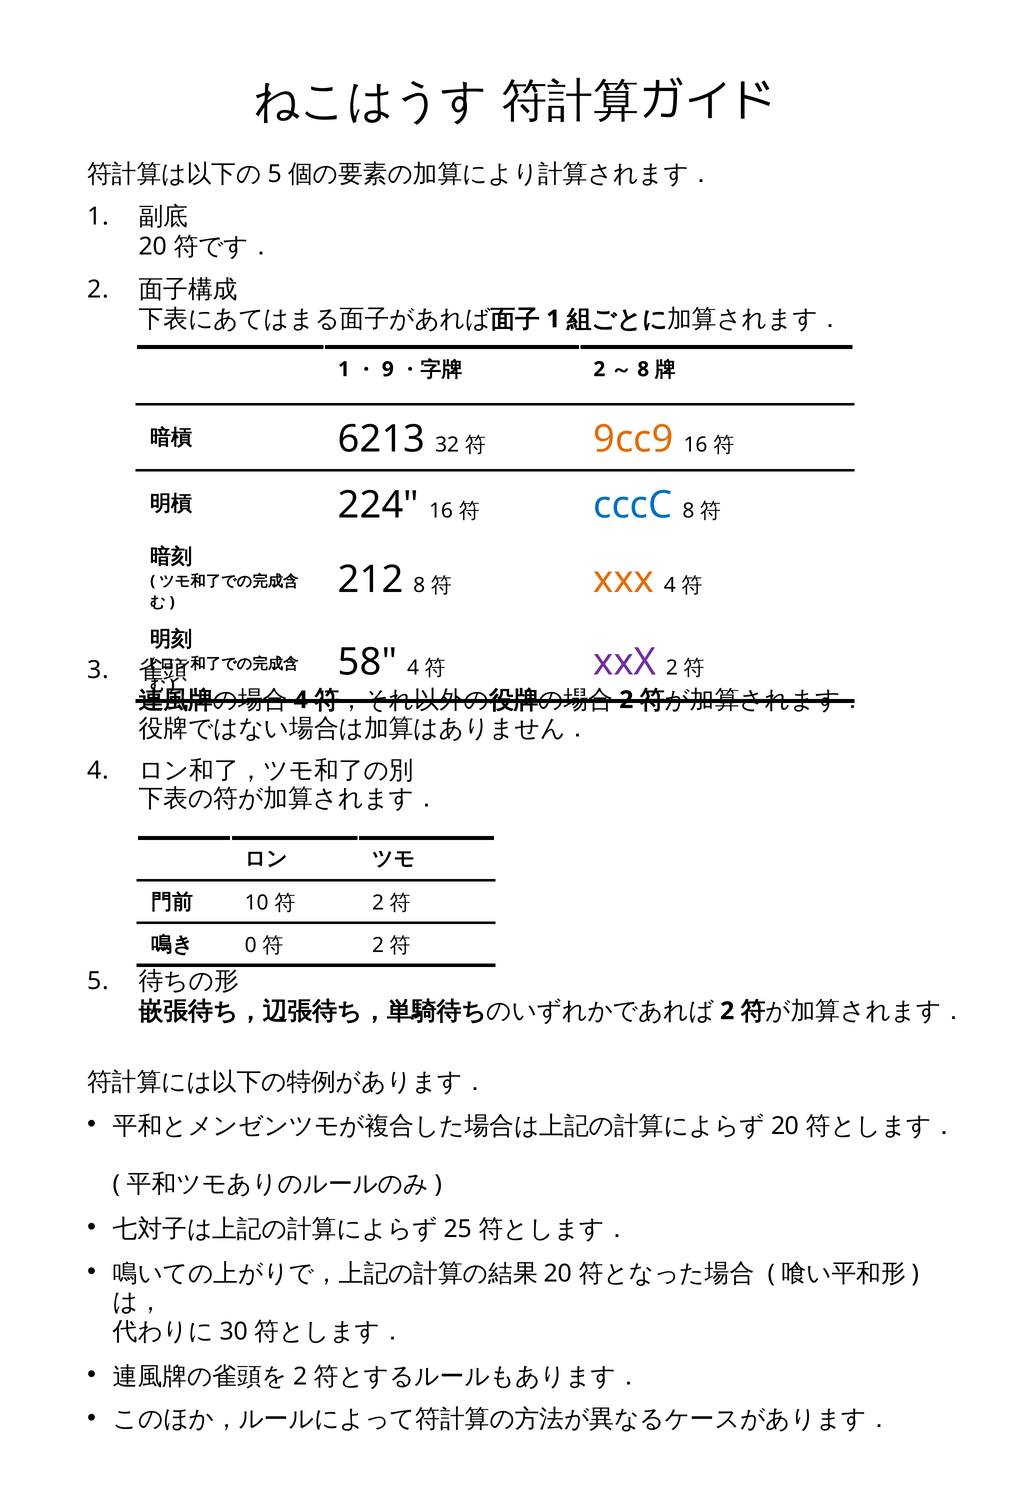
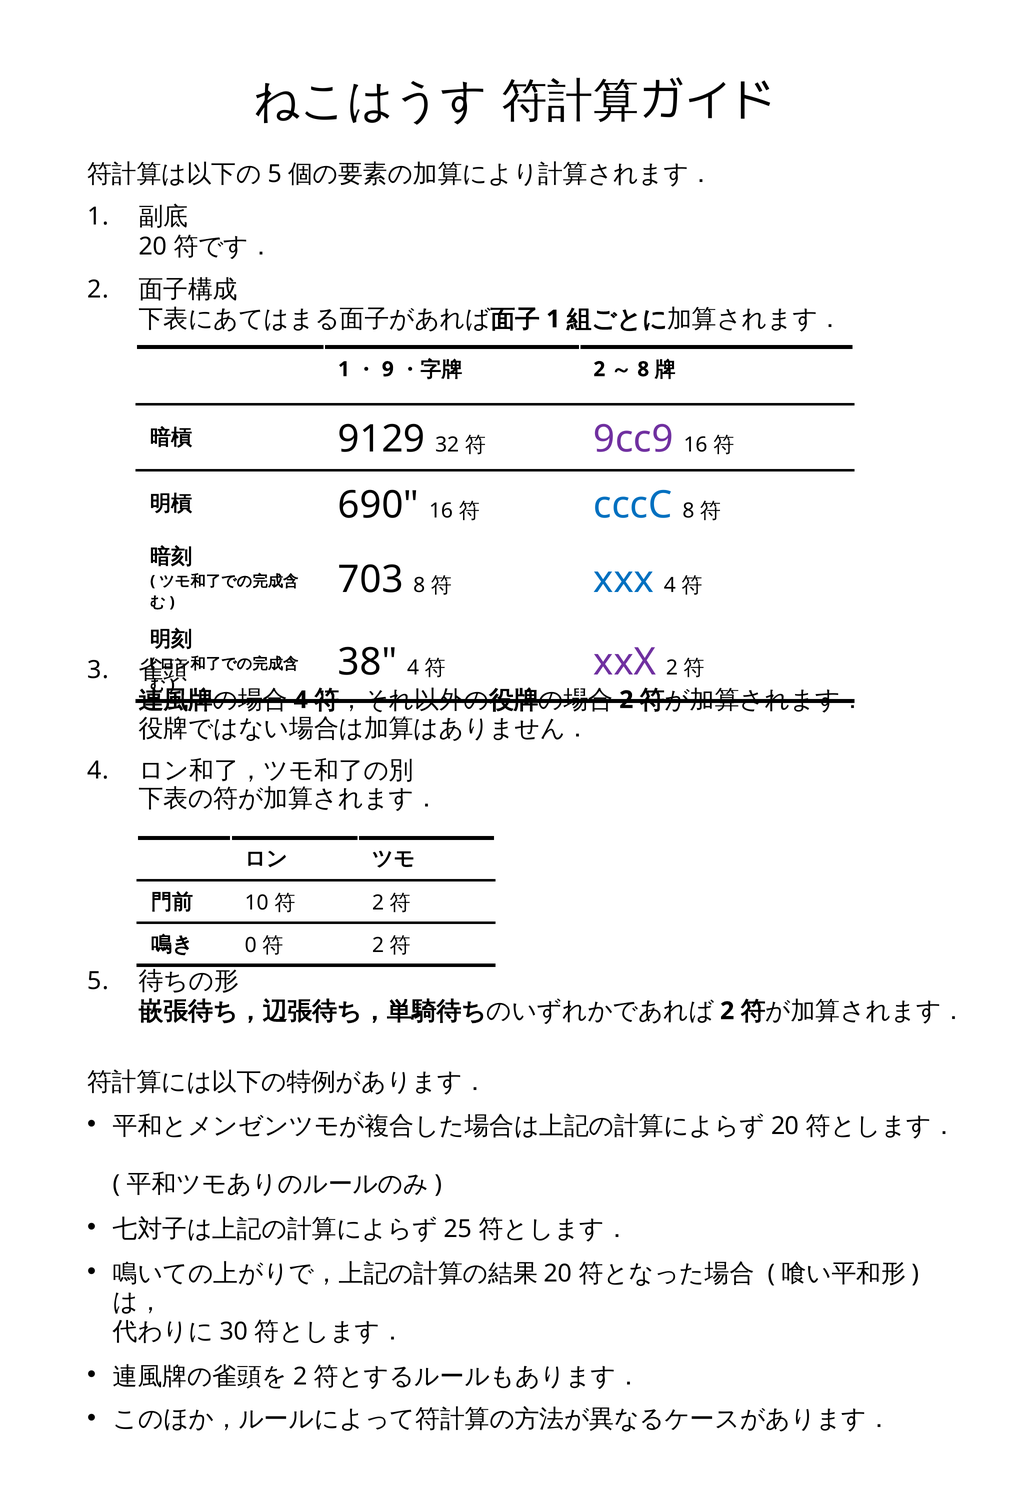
6213: 6213 -> 9129
9cc9 colour: orange -> purple
224: 224 -> 690
212: 212 -> 703
xxx at (624, 580) colour: orange -> blue
58: 58 -> 38
